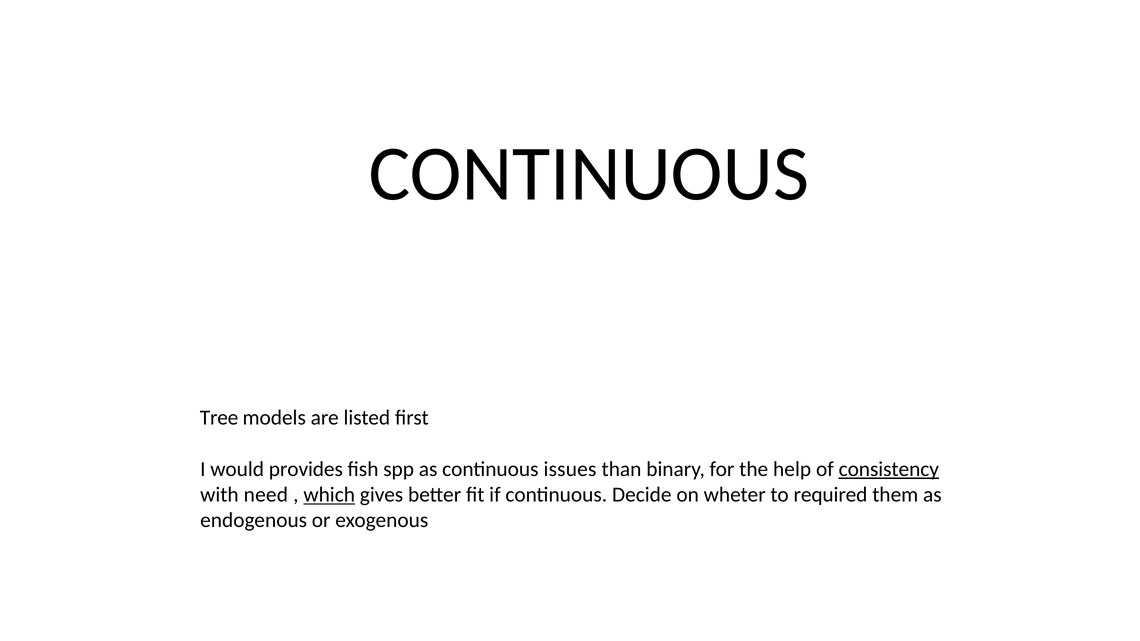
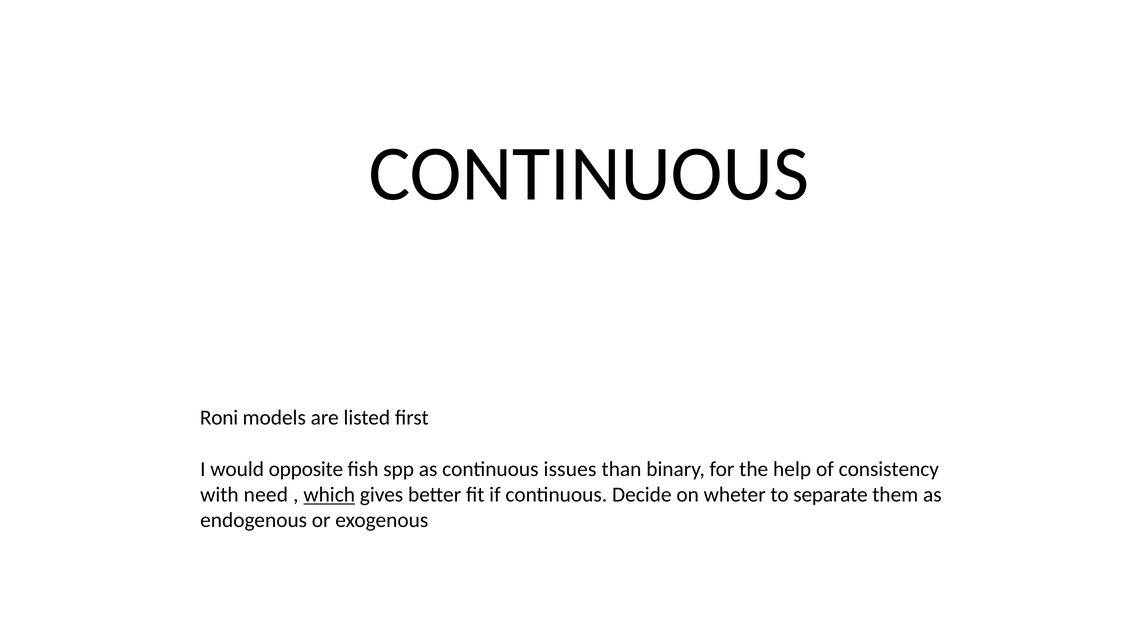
Tree: Tree -> Roni
provides: provides -> opposite
consistency underline: present -> none
required: required -> separate
